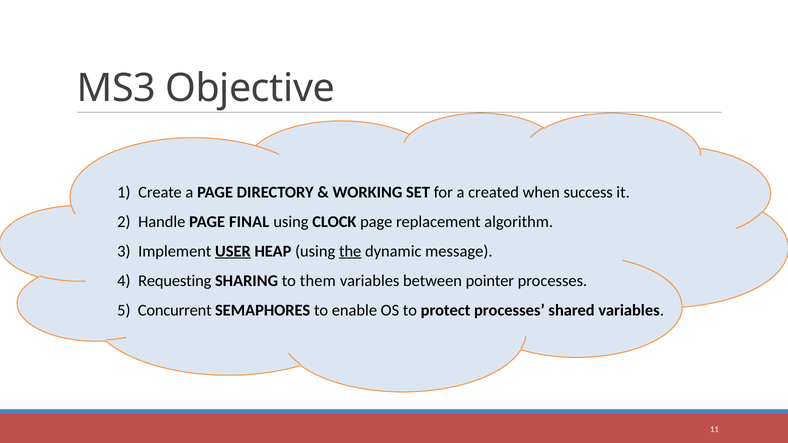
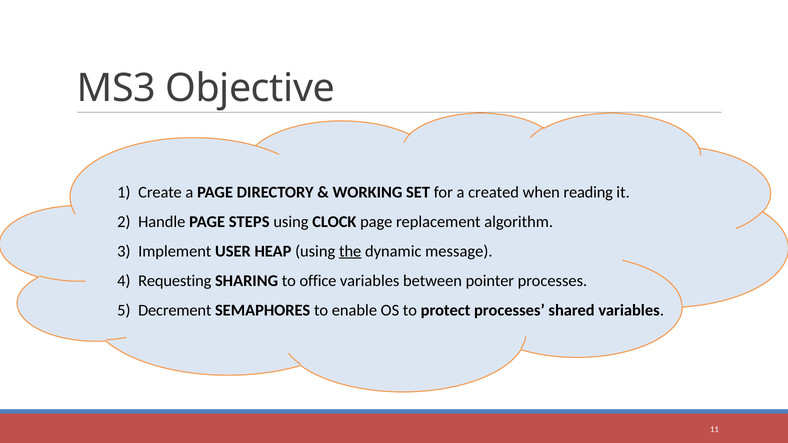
success: success -> reading
FINAL: FINAL -> STEPS
USER underline: present -> none
them: them -> office
Concurrent: Concurrent -> Decrement
